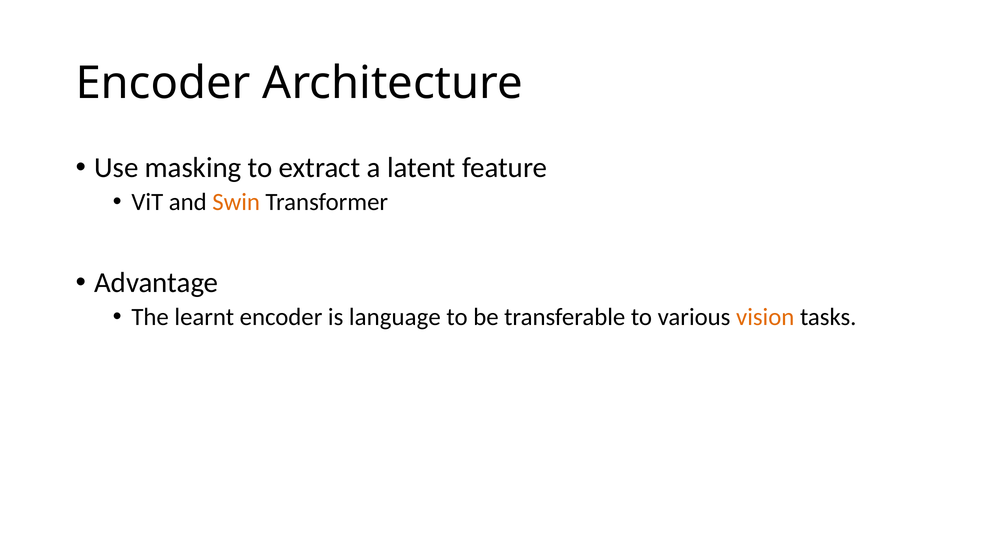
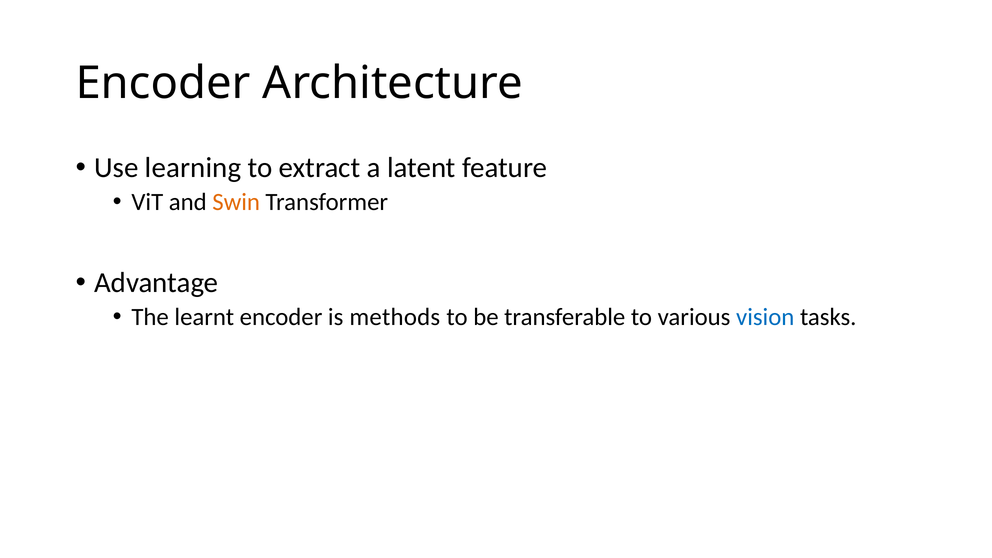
masking: masking -> learning
language: language -> methods
vision colour: orange -> blue
